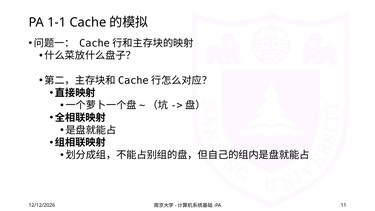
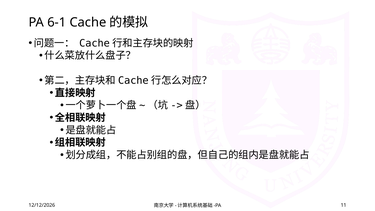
1-1: 1-1 -> 6-1
